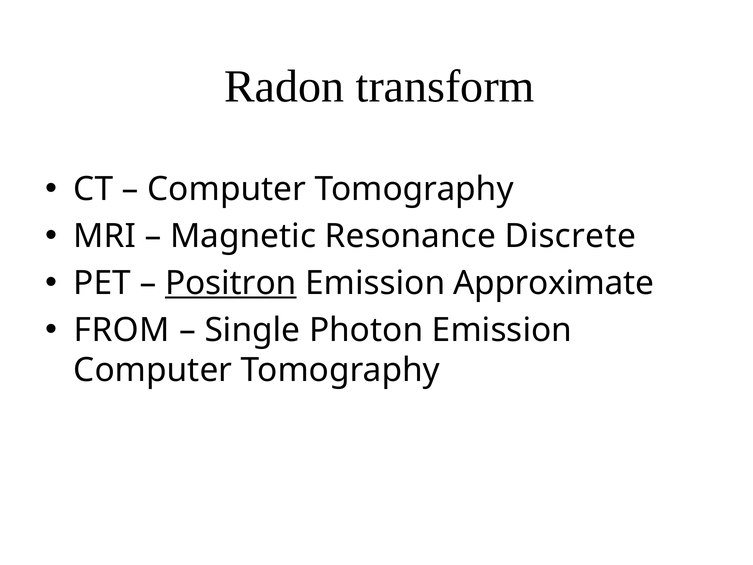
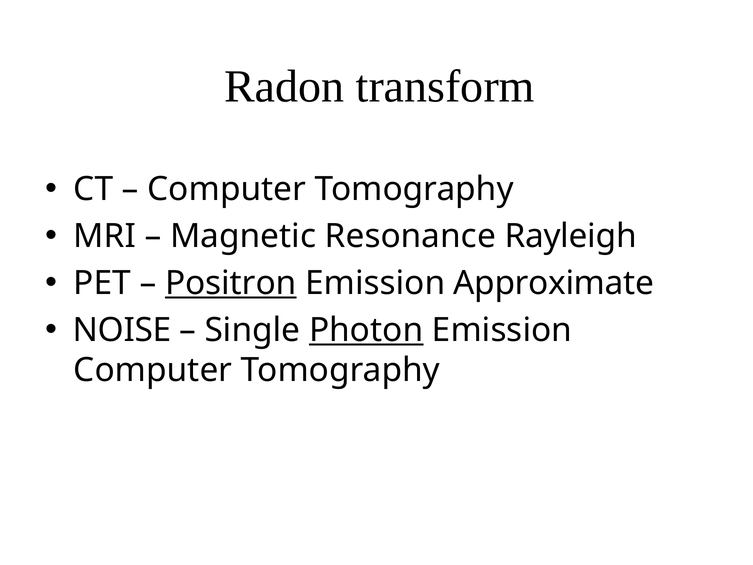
Discrete: Discrete -> Rayleigh
FROM: FROM -> NOISE
Photon underline: none -> present
